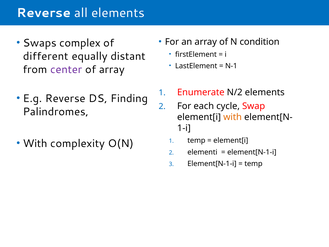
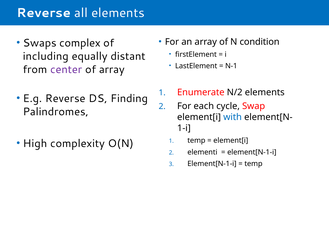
different: different -> including
with at (233, 117) colour: orange -> blue
With at (35, 143): With -> High
